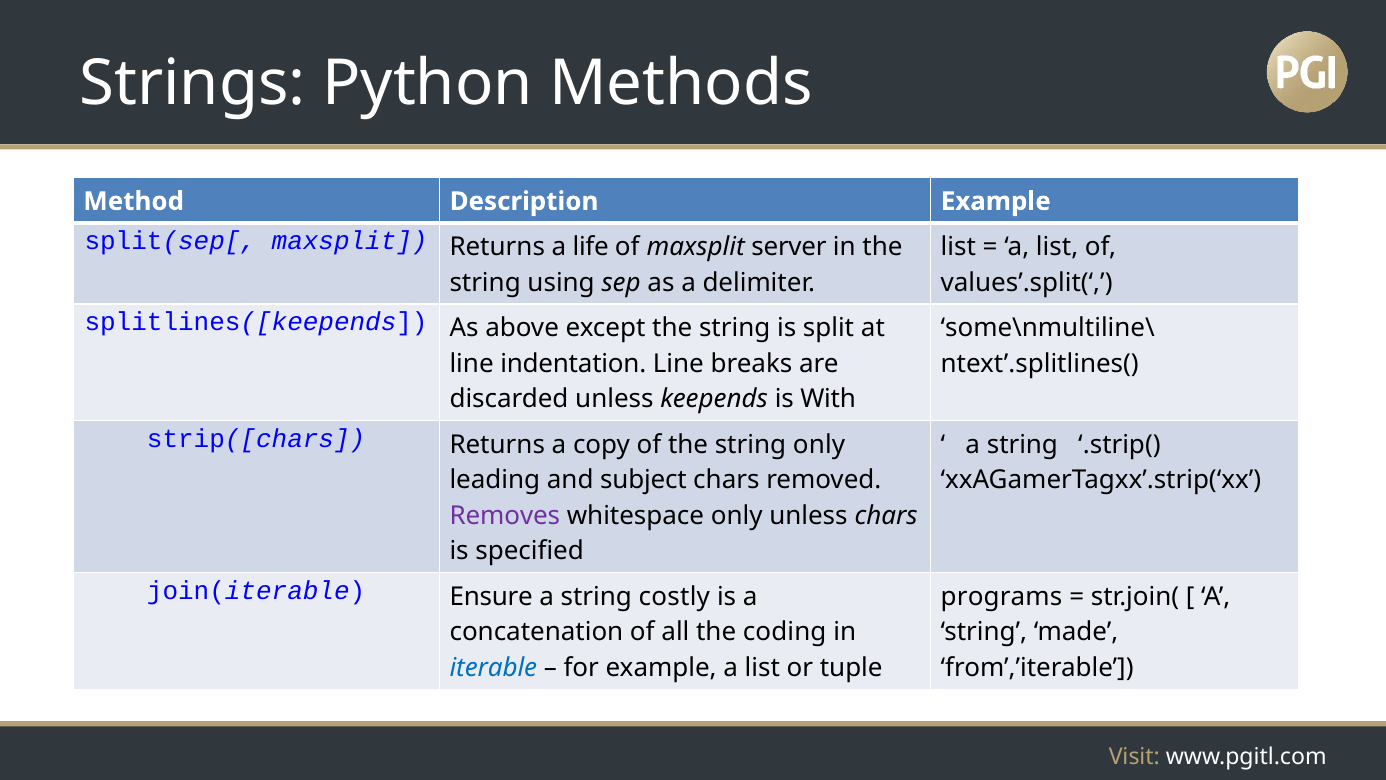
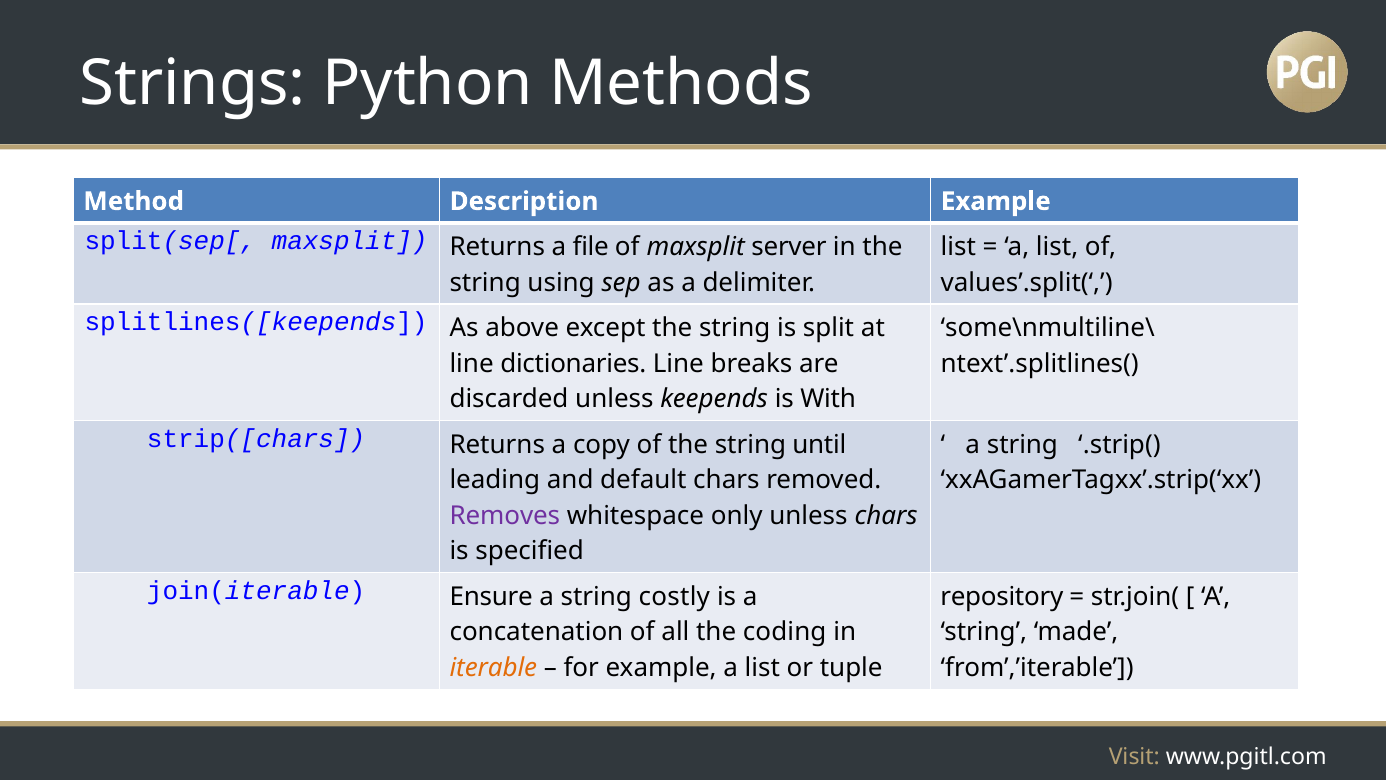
life: life -> file
indentation: indentation -> dictionaries
string only: only -> until
subject: subject -> default
programs: programs -> repository
iterable colour: blue -> orange
